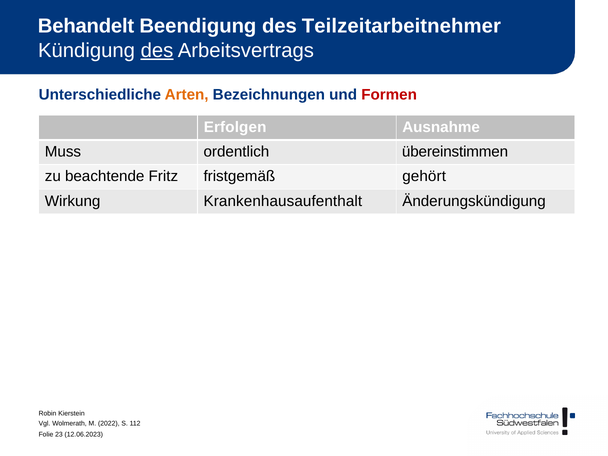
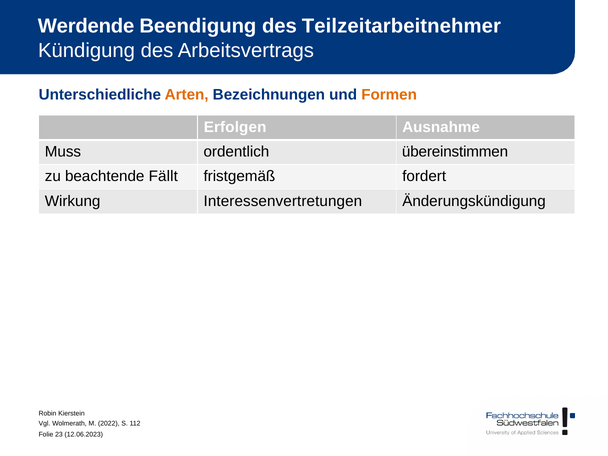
Behandelt: Behandelt -> Werdende
des at (157, 50) underline: present -> none
Formen colour: red -> orange
Fritz: Fritz -> Fällt
gehört: gehört -> fordert
Krankenhausaufenthalt: Krankenhausaufenthalt -> Interessenvertretungen
